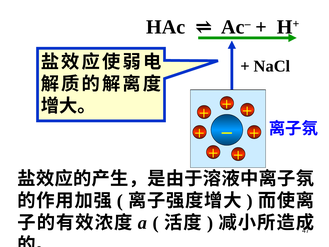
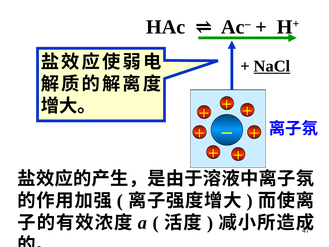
NaCl underline: none -> present
